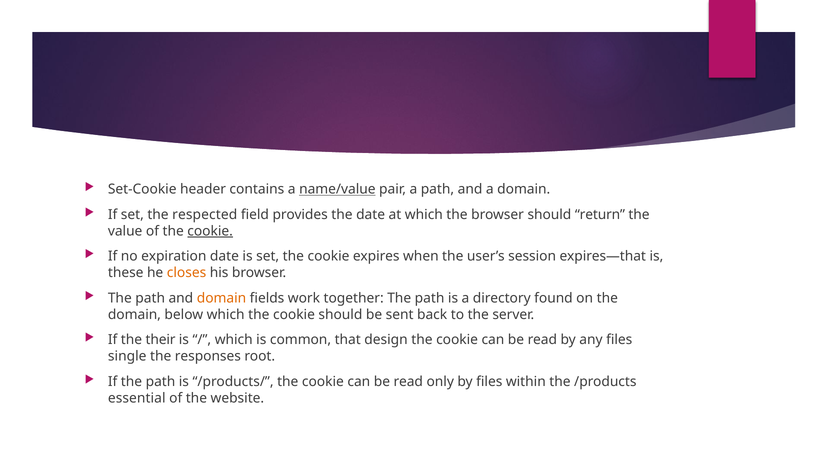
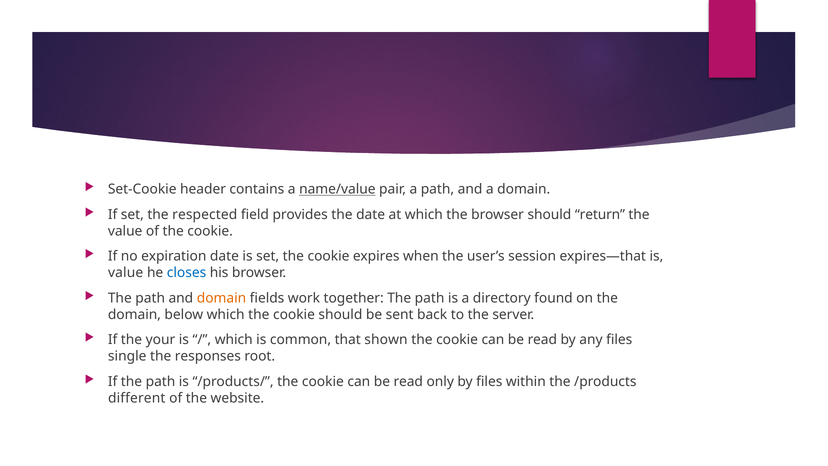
cookie at (210, 231) underline: present -> none
these at (126, 273): these -> value
closes colour: orange -> blue
their: their -> your
design: design -> shown
essential: essential -> different
